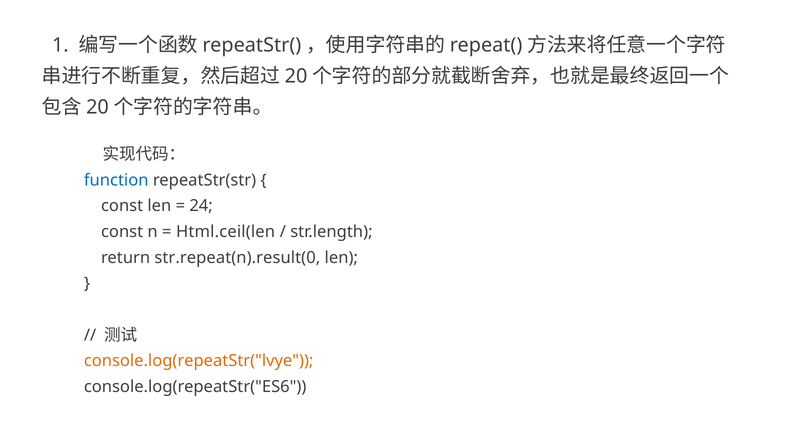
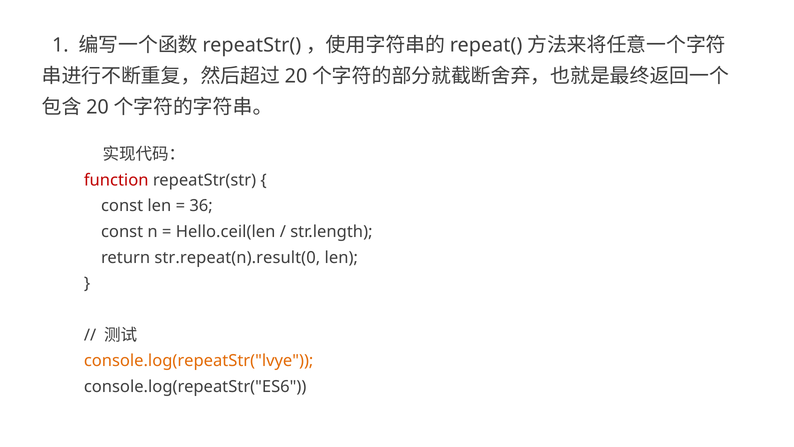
function colour: blue -> red
24: 24 -> 36
Html.ceil(len: Html.ceil(len -> Hello.ceil(len
